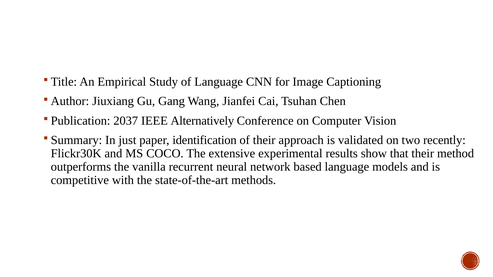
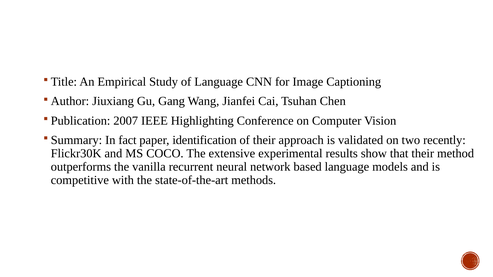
2037: 2037 -> 2007
Alternatively: Alternatively -> Highlighting
just: just -> fact
